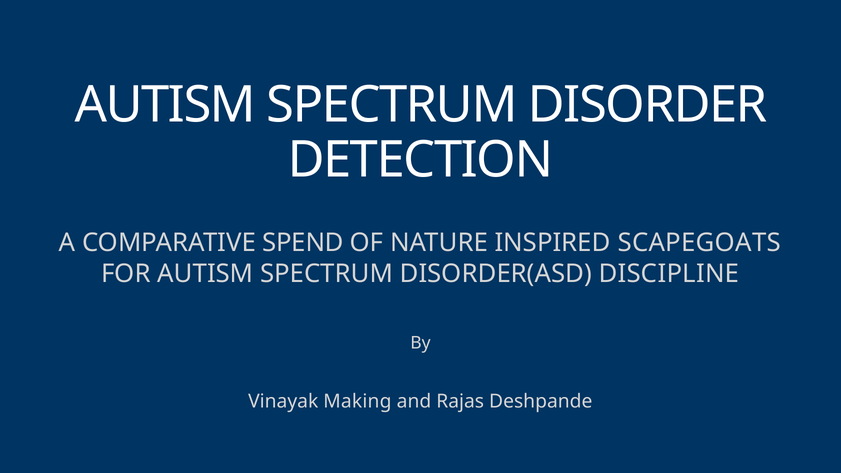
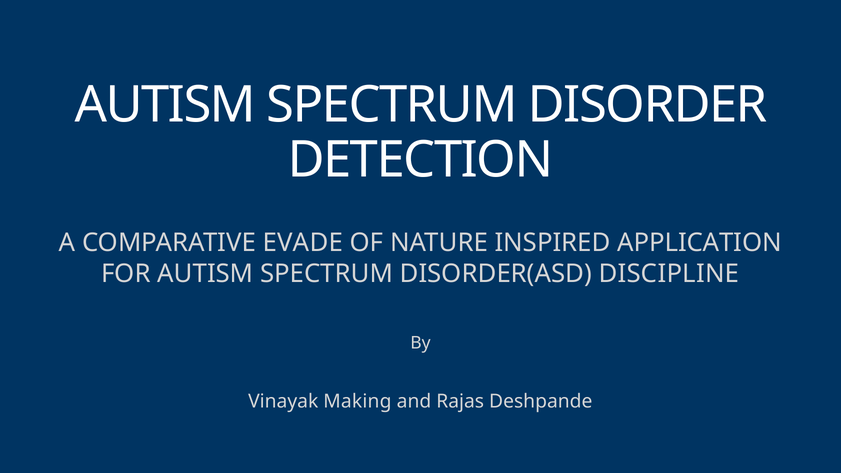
SPEND: SPEND -> EVADE
SCAPEGOATS: SCAPEGOATS -> APPLICATION
